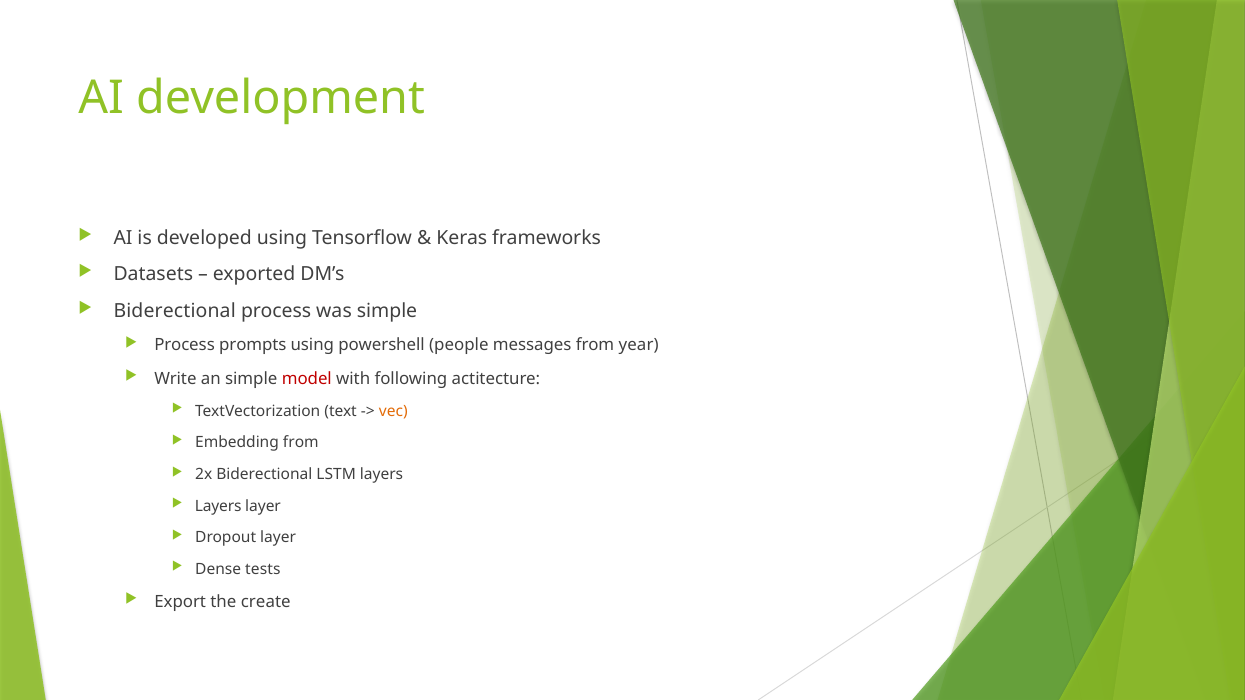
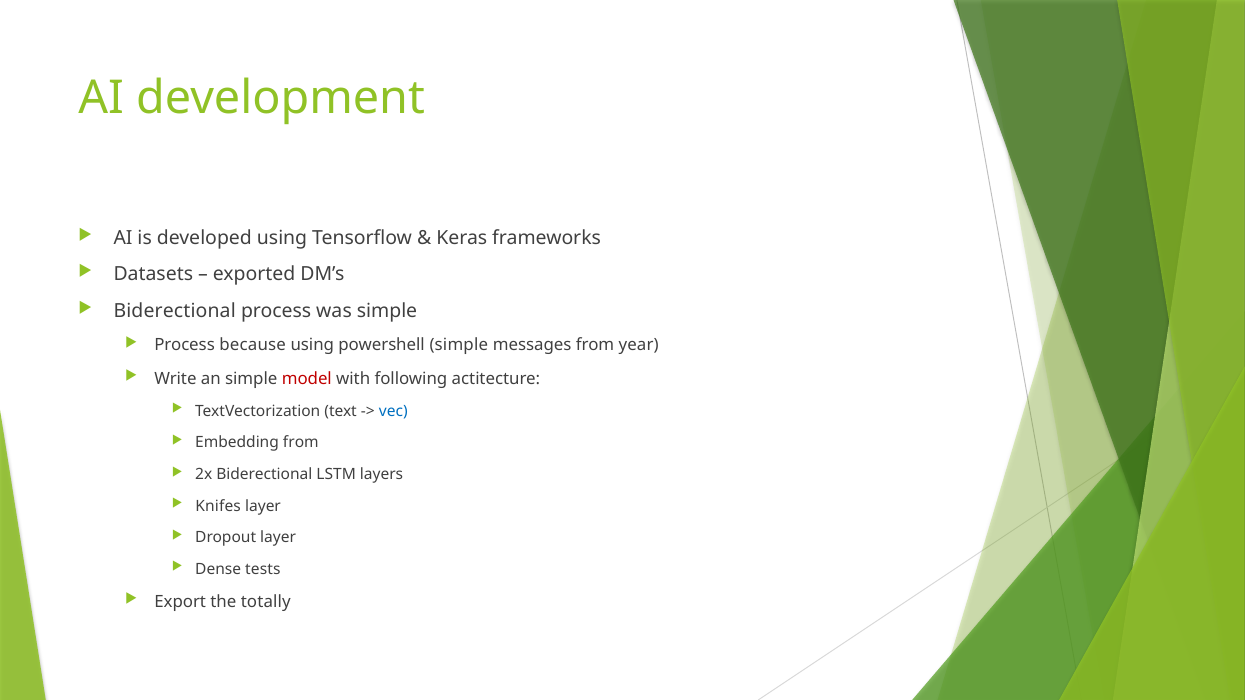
prompts: prompts -> because
powershell people: people -> simple
vec colour: orange -> blue
Layers at (218, 506): Layers -> Knifes
create: create -> totally
